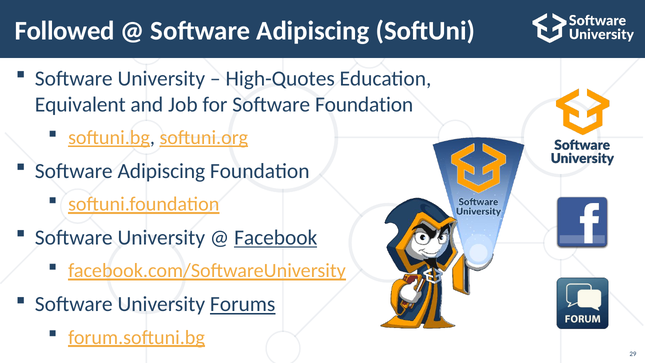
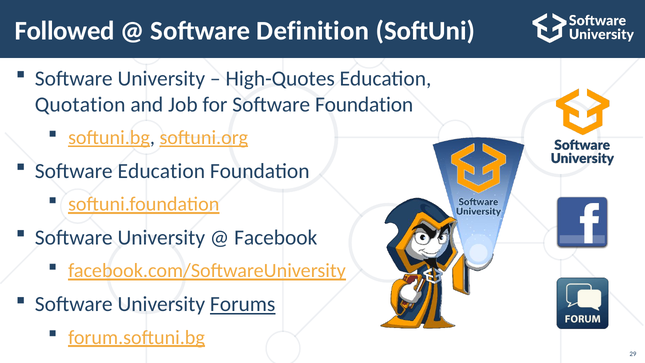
Adipiscing at (313, 31): Adipiscing -> Definition
Equivalent: Equivalent -> Quotation
Adipiscing at (161, 171): Adipiscing -> Education
Facebook underline: present -> none
